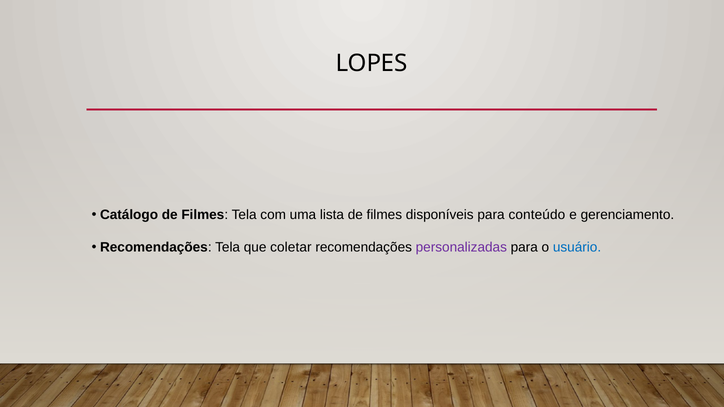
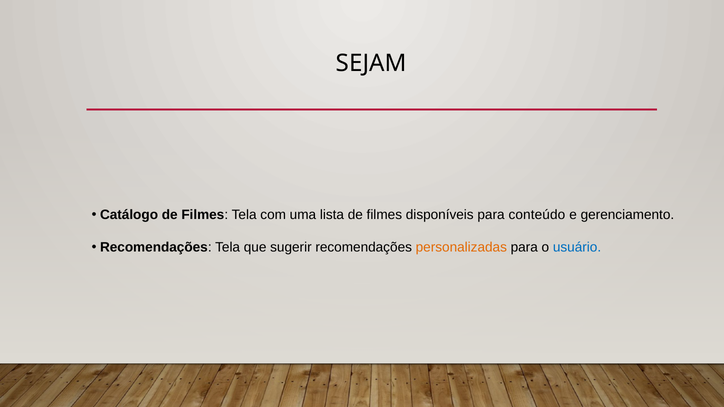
LOPES: LOPES -> SEJAM
coletar: coletar -> sugerir
personalizadas colour: purple -> orange
